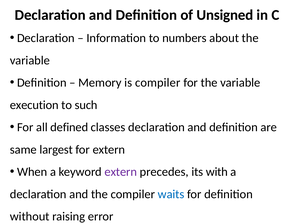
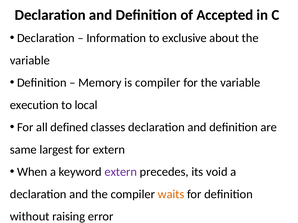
Unsigned: Unsigned -> Accepted
numbers: numbers -> exclusive
such: such -> local
with: with -> void
waits colour: blue -> orange
